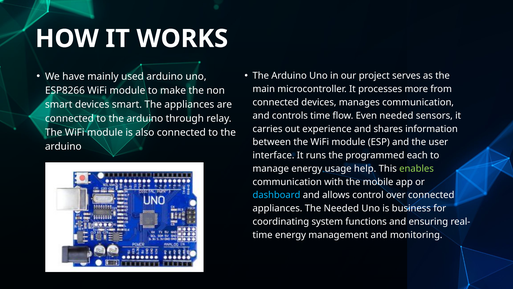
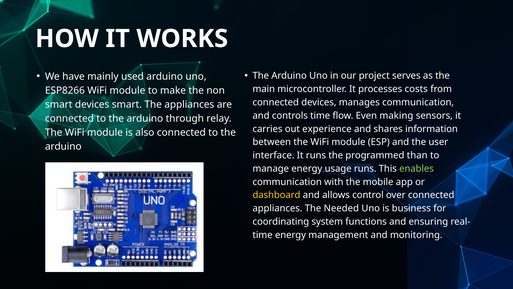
more: more -> costs
Even needed: needed -> making
each: each -> than
usage help: help -> runs
dashboard colour: light blue -> yellow
